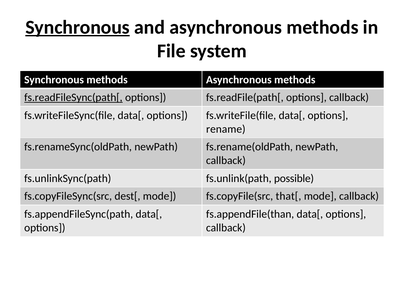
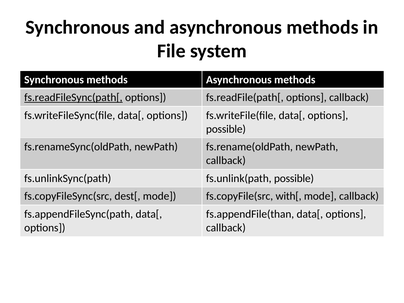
Synchronous at (78, 27) underline: present -> none
rename at (226, 129): rename -> possible
that[: that[ -> with[
